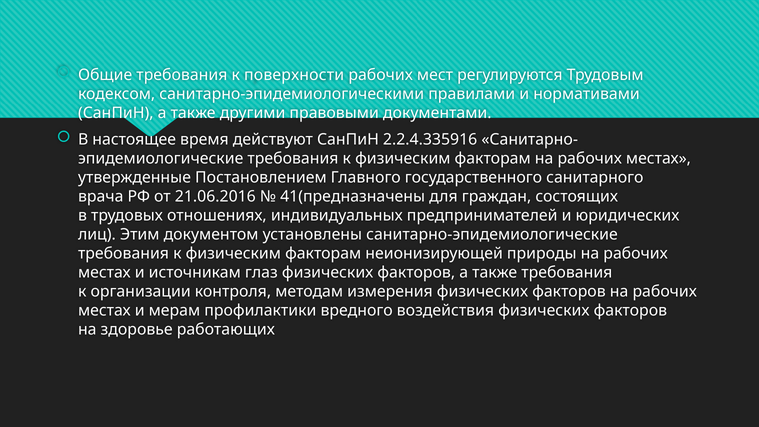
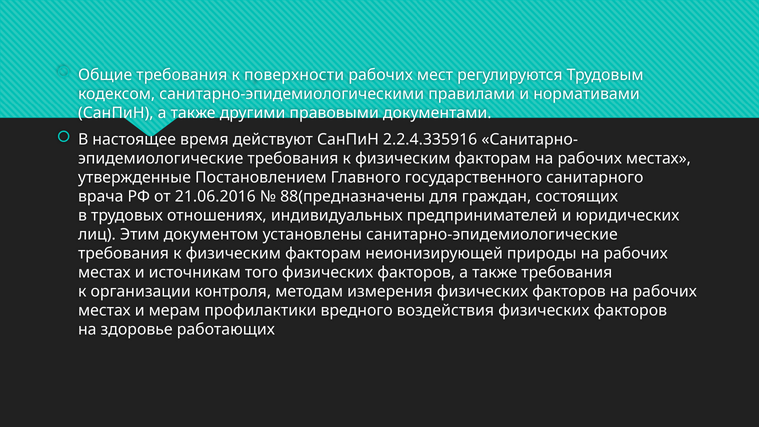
41(предназначены: 41(предназначены -> 88(предназначены
глаз: глаз -> того
